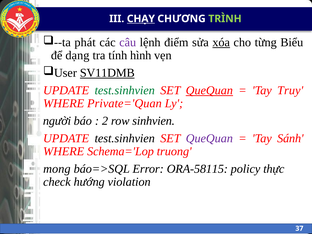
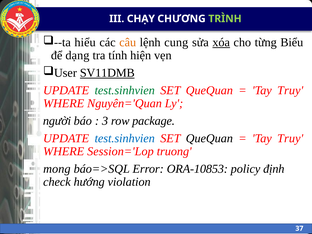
CHẠY underline: present -> none
phát: phát -> hiểu
câu colour: purple -> orange
điểm: điểm -> cung
hình: hình -> hiện
QueQuan at (209, 90) underline: present -> none
Private='Quan: Private='Quan -> Nguyên='Quan
2: 2 -> 3
sinhvien: sinhvien -> package
test.sinhvien at (125, 138) colour: black -> blue
QueQuan at (209, 138) colour: purple -> black
Sánh at (290, 138): Sánh -> Truy
Schema='Lop: Schema='Lop -> Session='Lop
ORA-58115: ORA-58115 -> ORA-10853
thực: thực -> định
